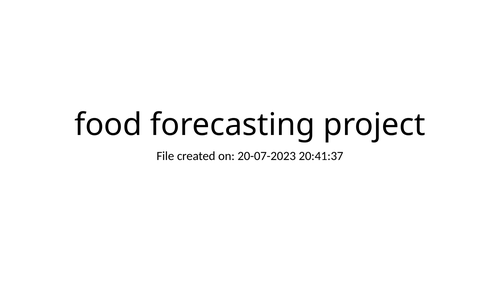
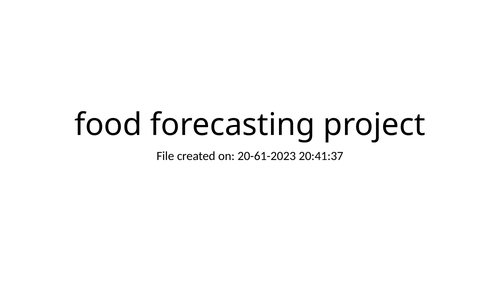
20-07-2023: 20-07-2023 -> 20-61-2023
